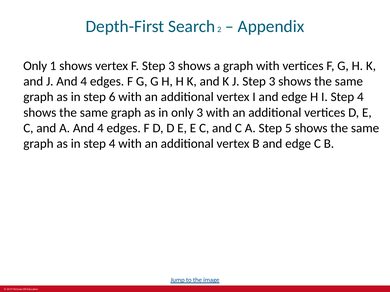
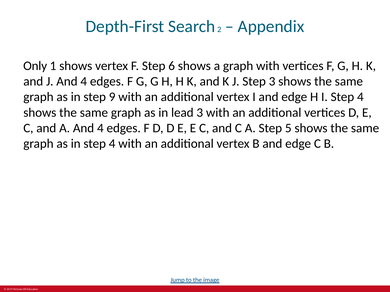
F Step 3: 3 -> 6
6: 6 -> 9
in only: only -> lead
